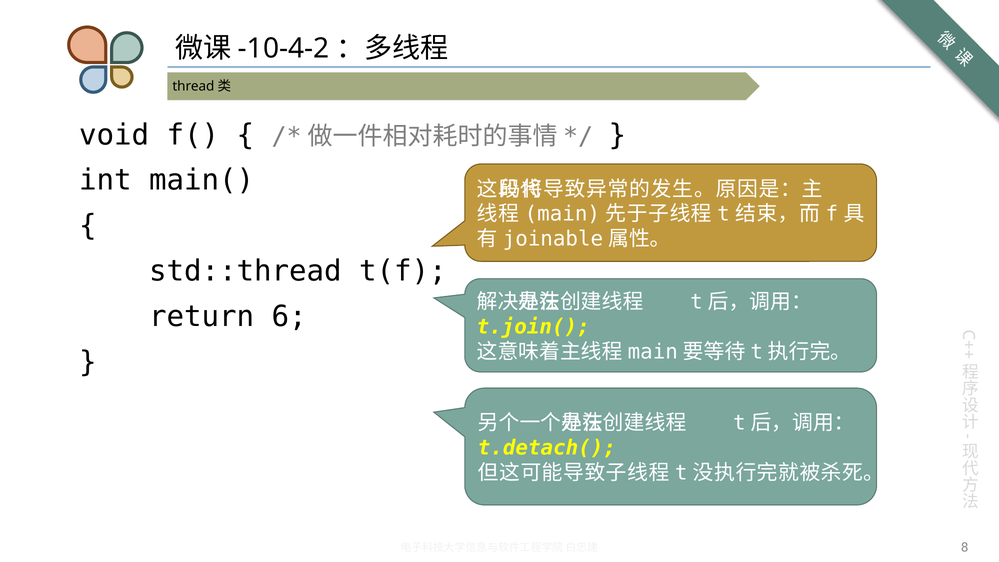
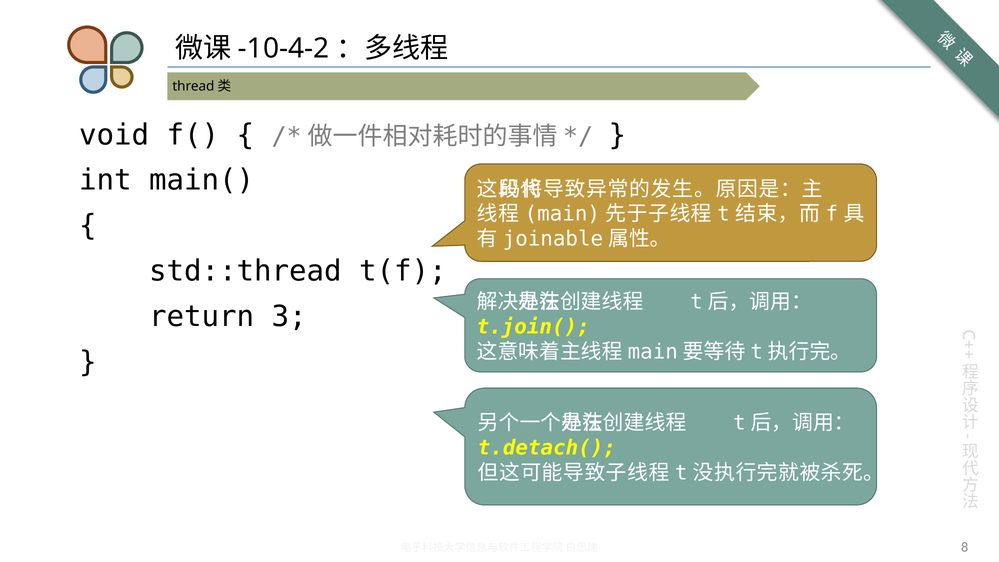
6: 6 -> 3
